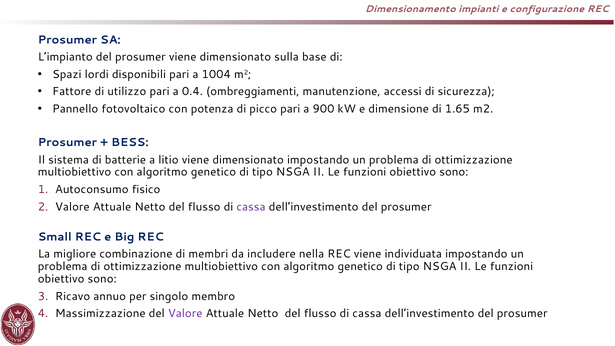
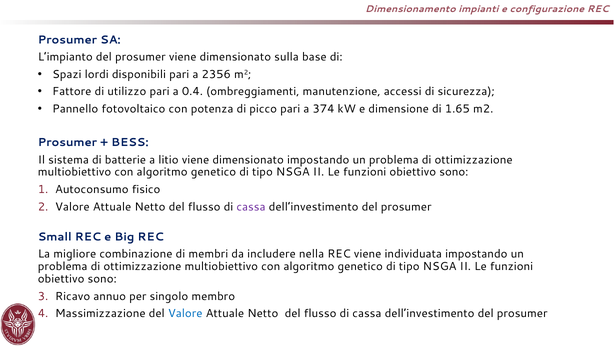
1004: 1004 -> 2356
900: 900 -> 374
Valore at (185, 314) colour: purple -> blue
